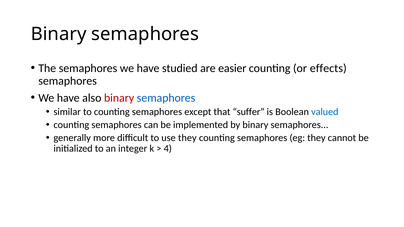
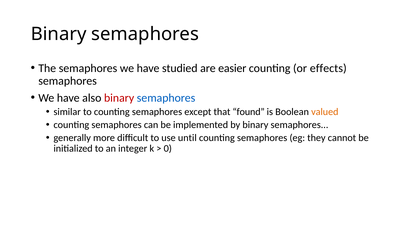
suffer: suffer -> found
valued colour: blue -> orange
use they: they -> until
4: 4 -> 0
